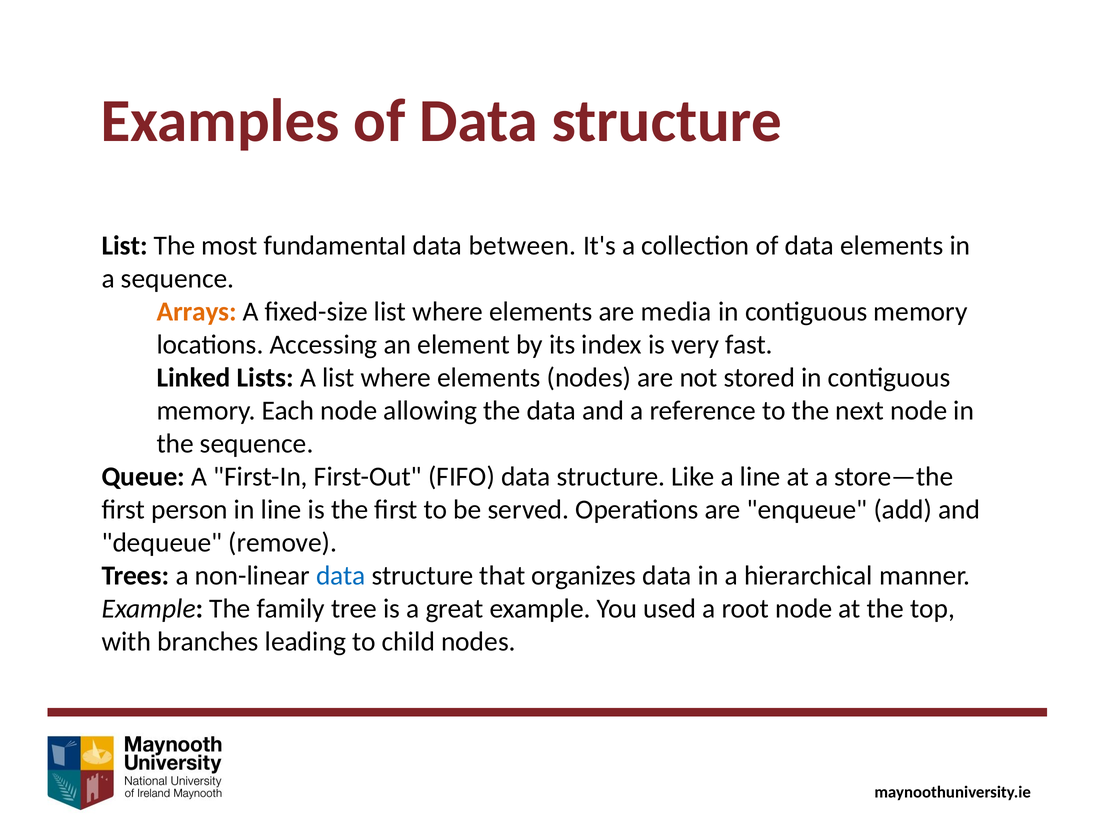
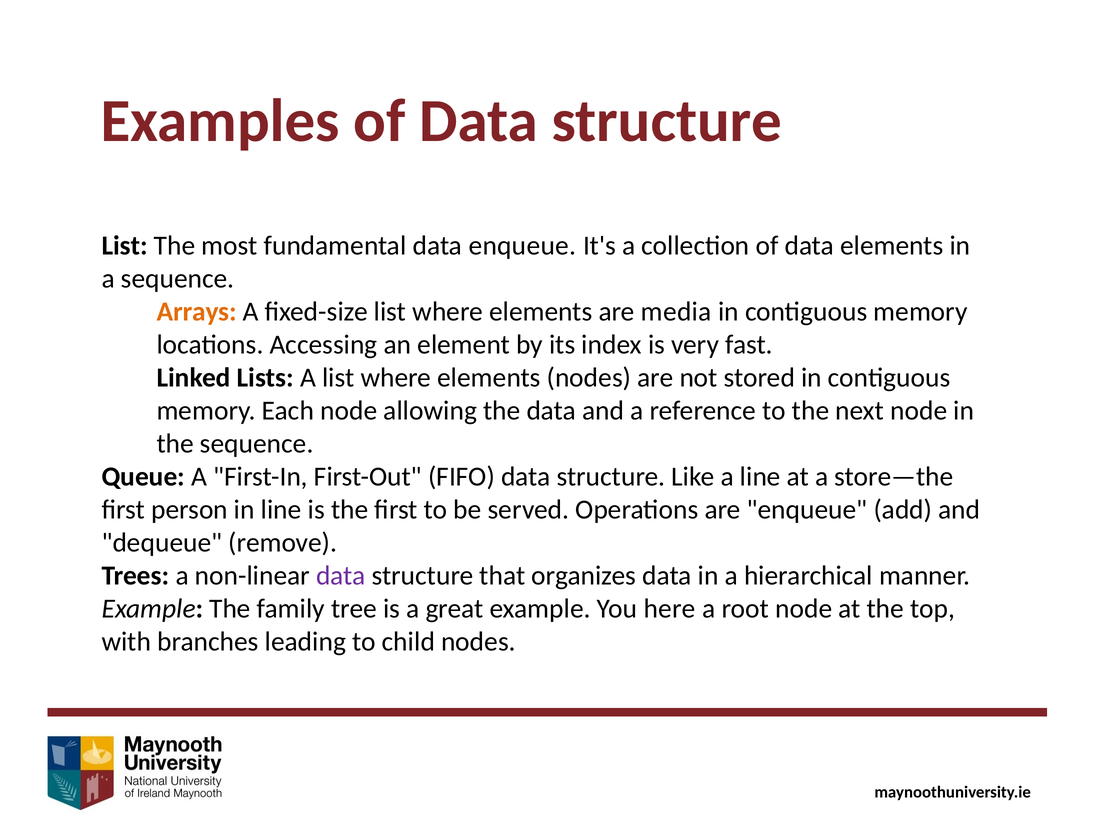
data between: between -> enqueue
data at (341, 575) colour: blue -> purple
used: used -> here
